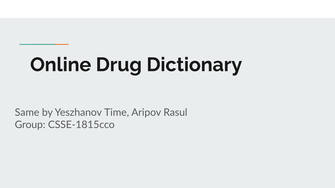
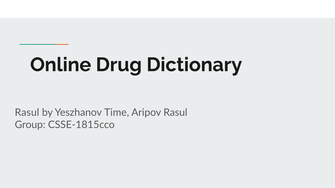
Same at (27, 113): Same -> Rasul
